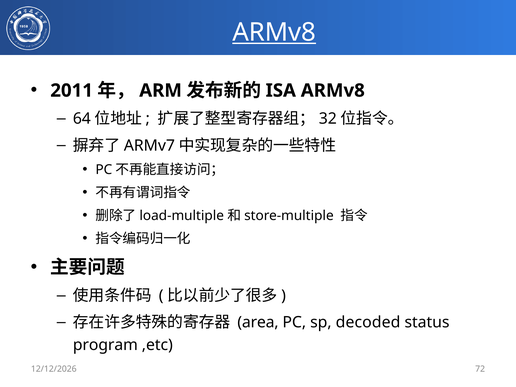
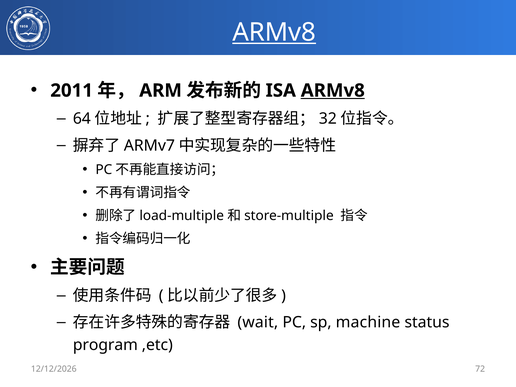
ARMv8 at (333, 91) underline: none -> present
area: area -> wait
decoded: decoded -> machine
